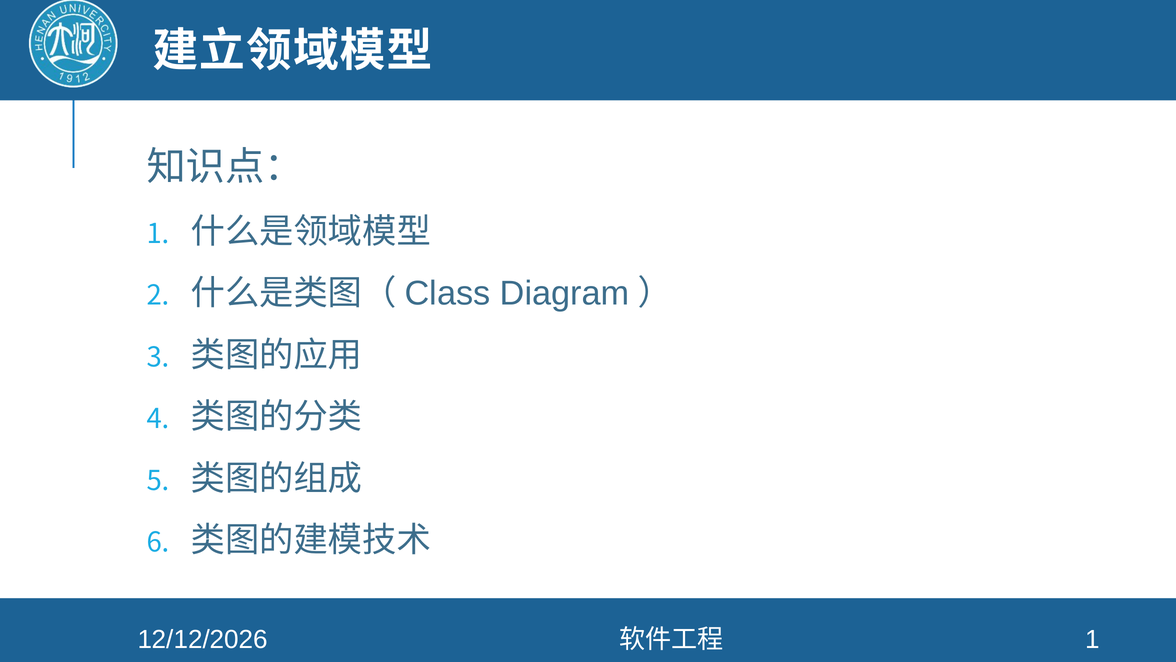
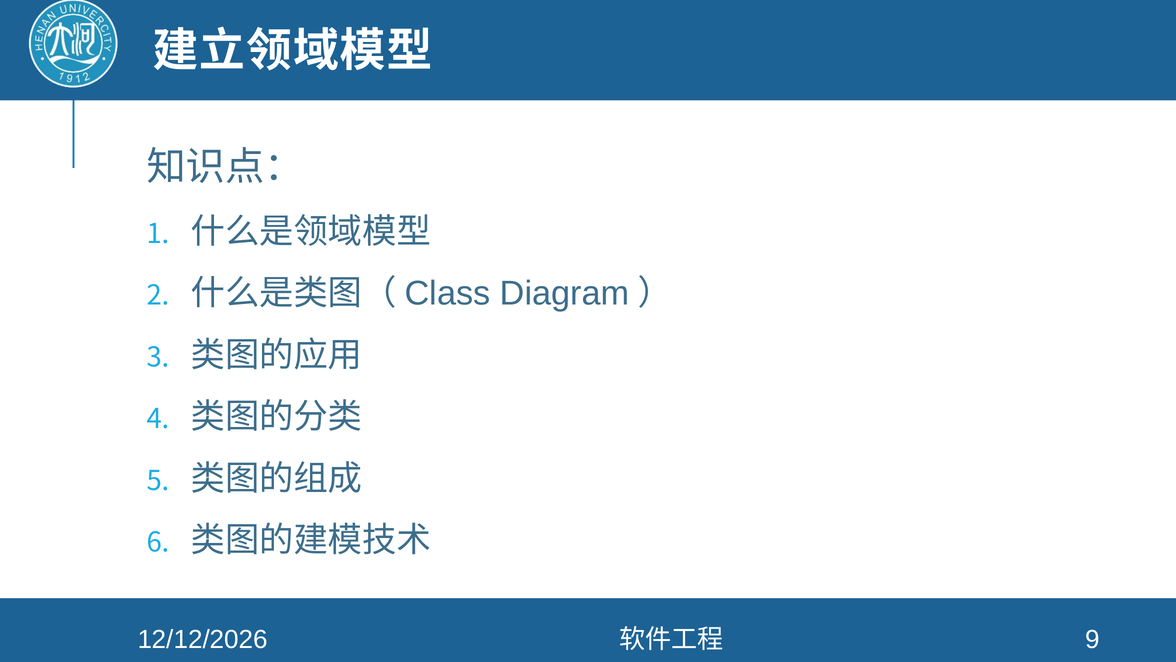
1 at (1092, 639): 1 -> 9
